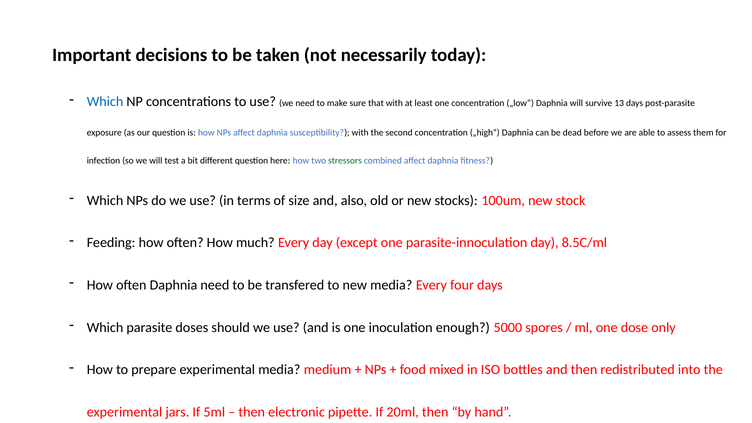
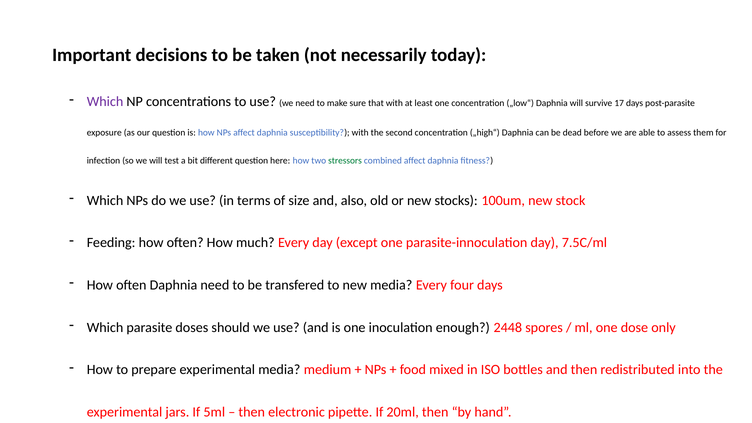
Which at (105, 102) colour: blue -> purple
13: 13 -> 17
8.5C/ml: 8.5C/ml -> 7.5C/ml
5000: 5000 -> 2448
